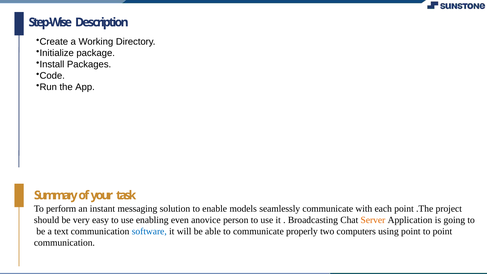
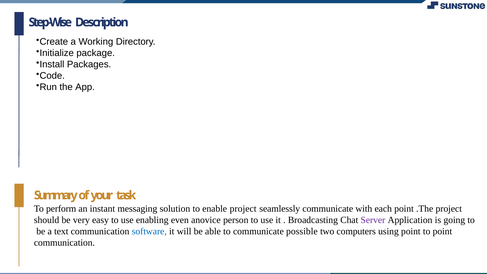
enable models: models -> project
Server colour: orange -> purple
properly: properly -> possible
